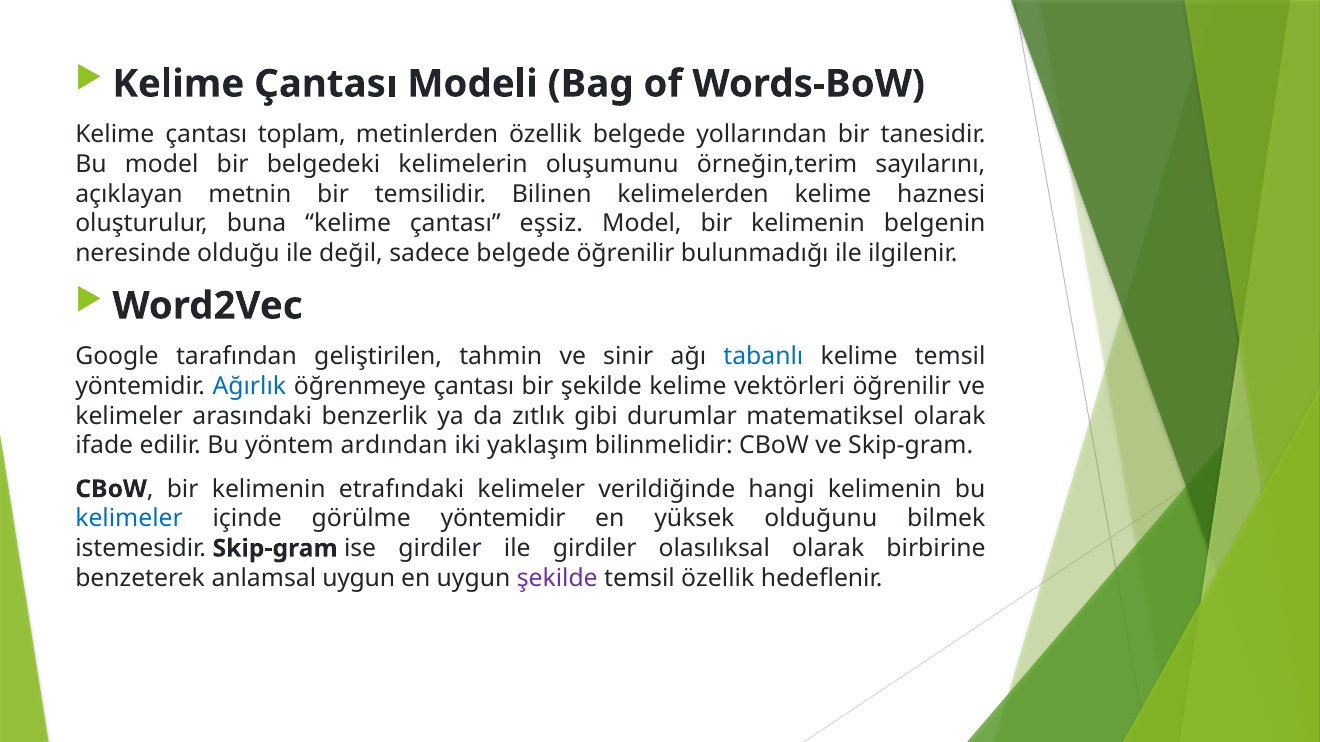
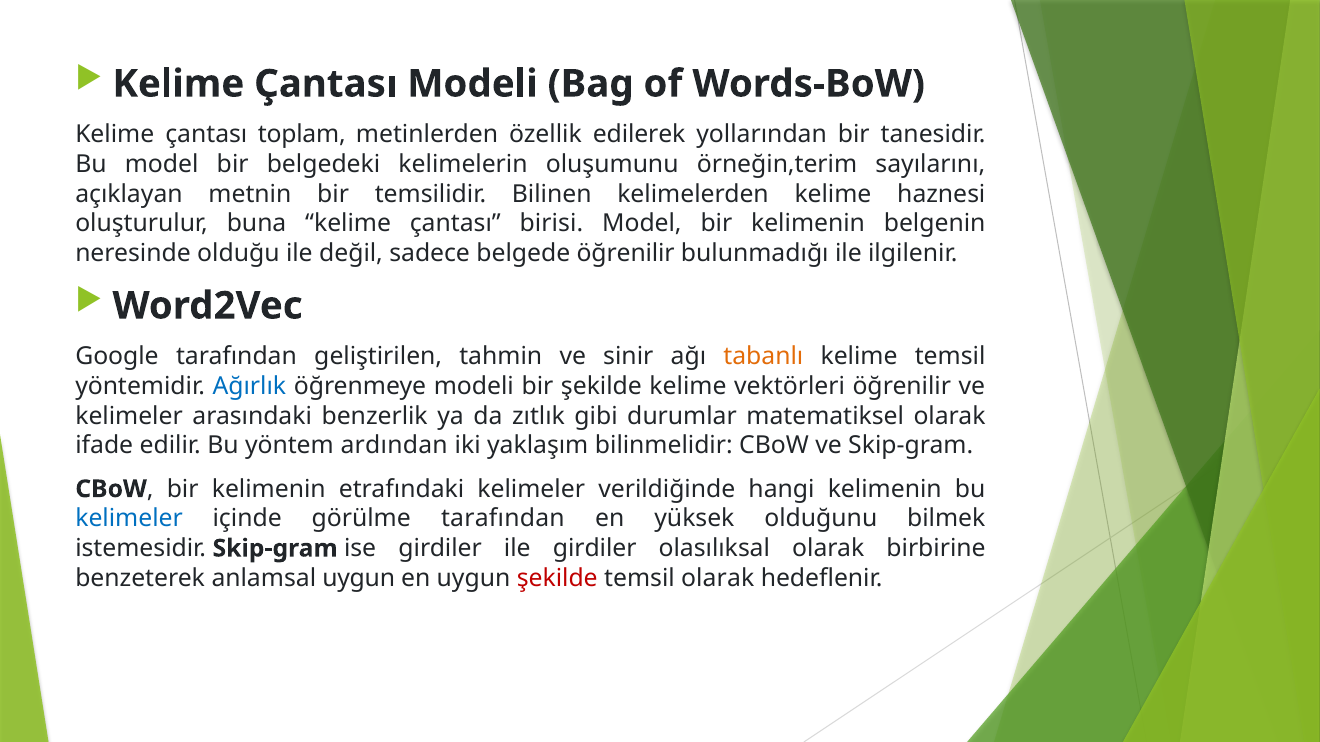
özellik belgede: belgede -> edilerek
eşsiz: eşsiz -> birisi
tabanlı colour: blue -> orange
öğrenmeye çantası: çantası -> modeli
görülme yöntemidir: yöntemidir -> tarafından
şekilde at (557, 578) colour: purple -> red
temsil özellik: özellik -> olarak
